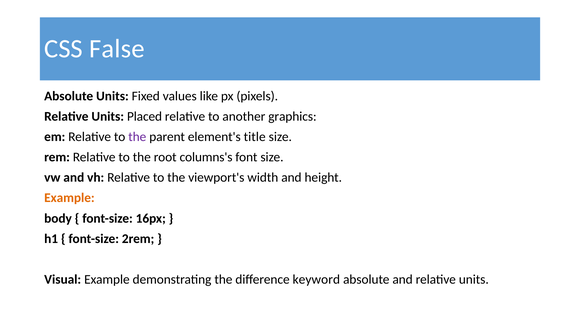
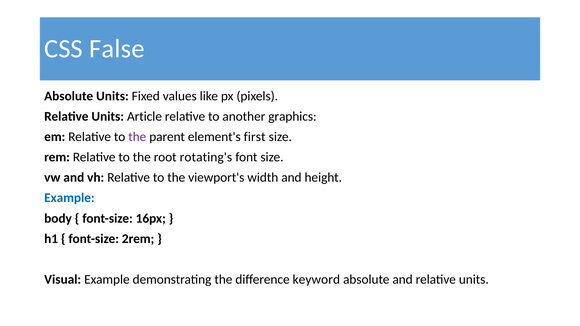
Placed: Placed -> Article
title: title -> first
columns's: columns's -> rotating's
Example at (69, 198) colour: orange -> blue
